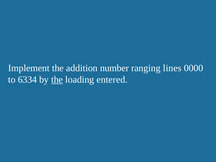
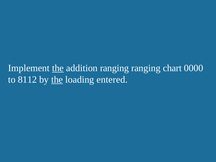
the at (58, 68) underline: none -> present
addition number: number -> ranging
lines: lines -> chart
6334: 6334 -> 8112
